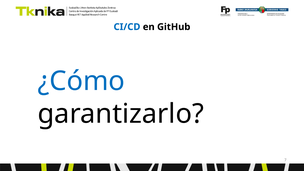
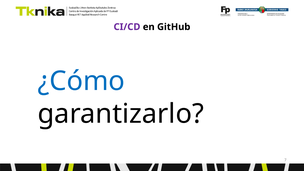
CI/CD colour: blue -> purple
